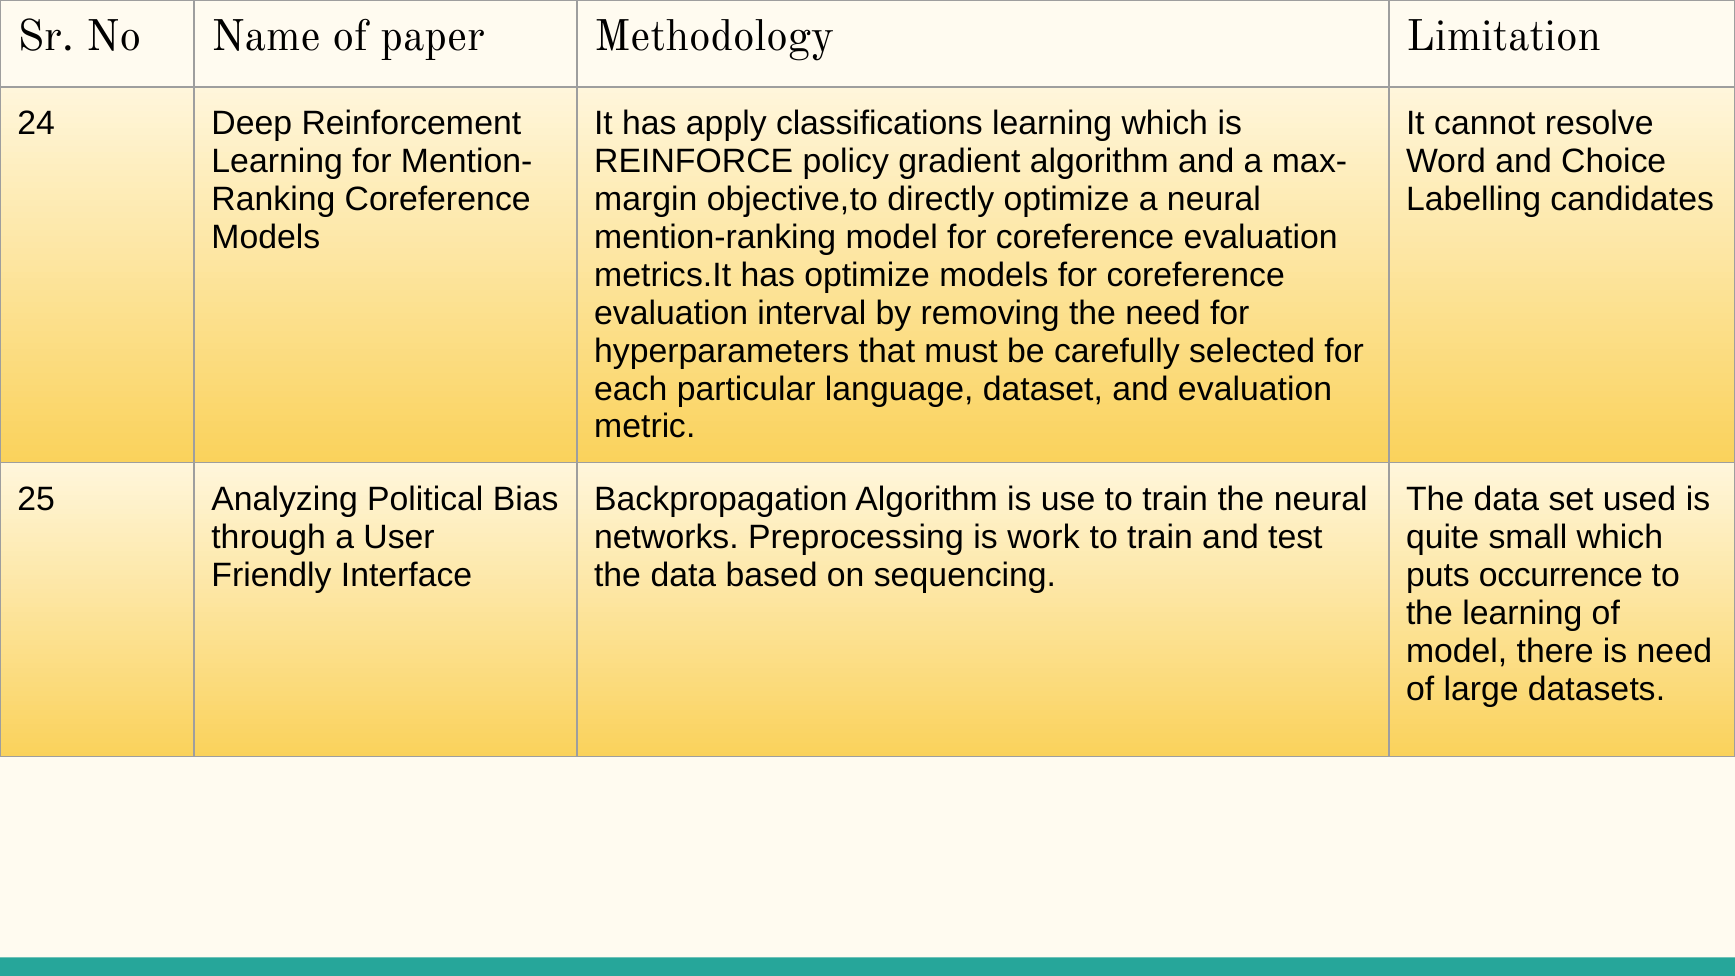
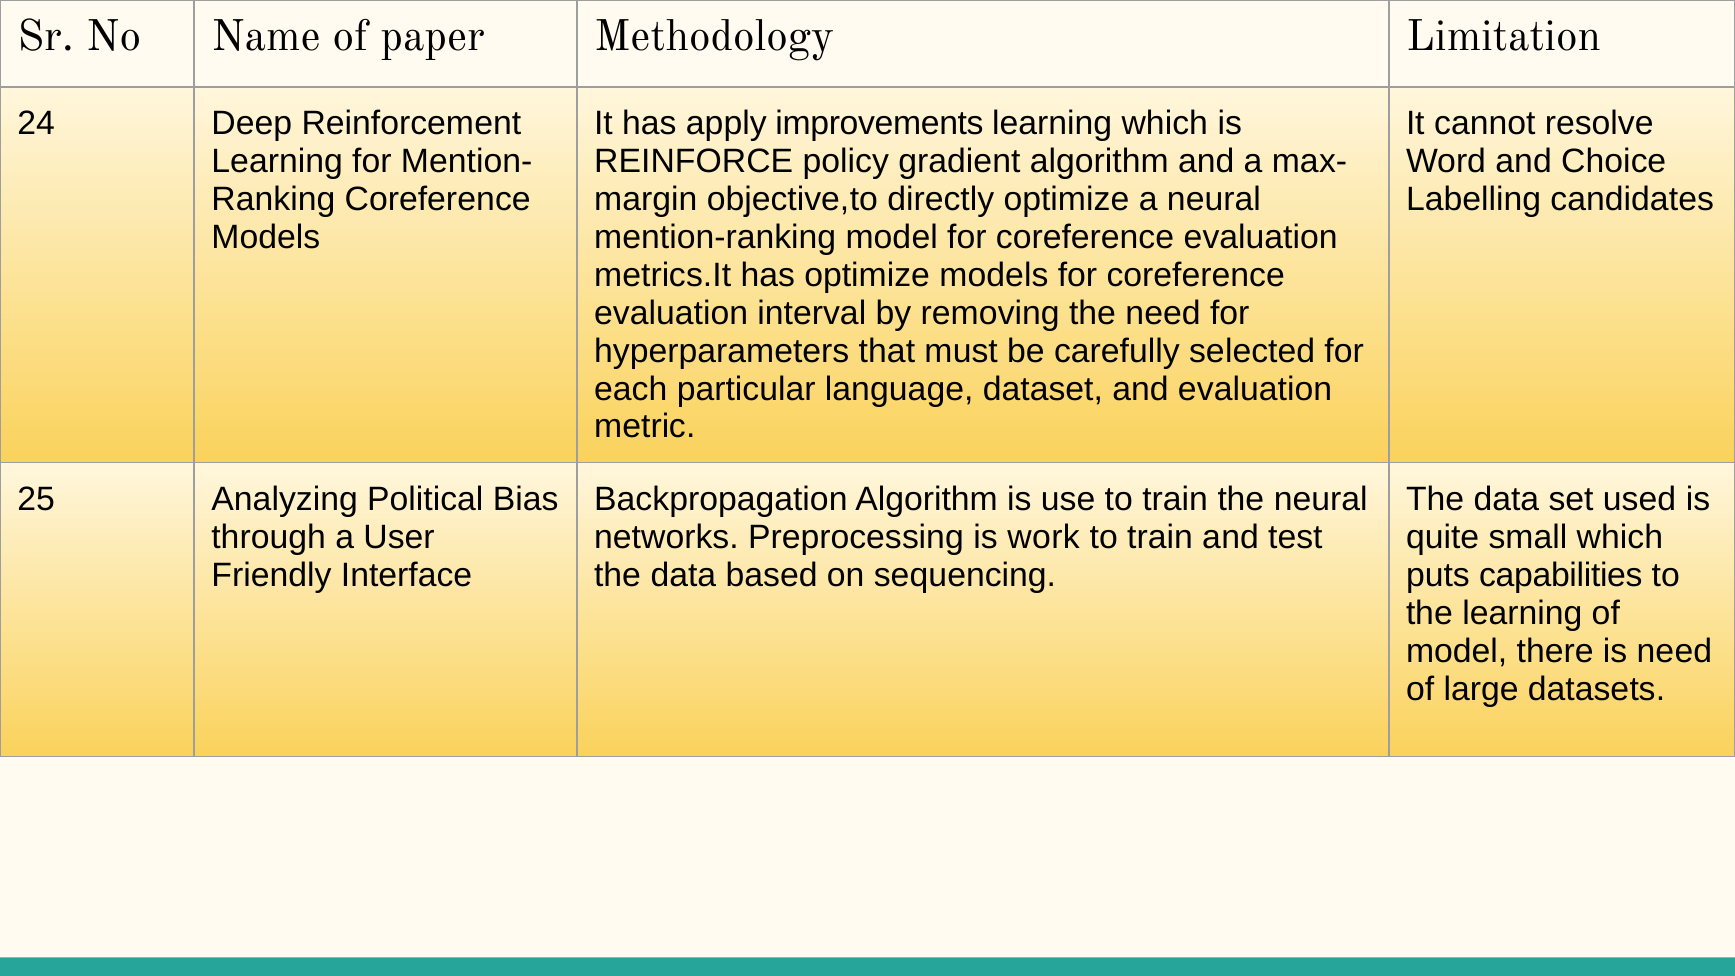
classifications: classifications -> improvements
occurrence: occurrence -> capabilities
